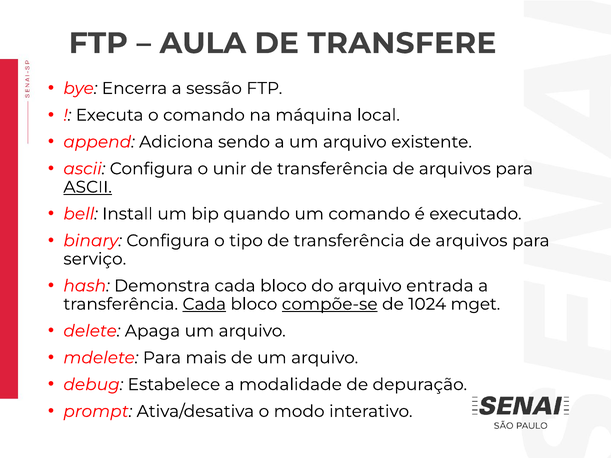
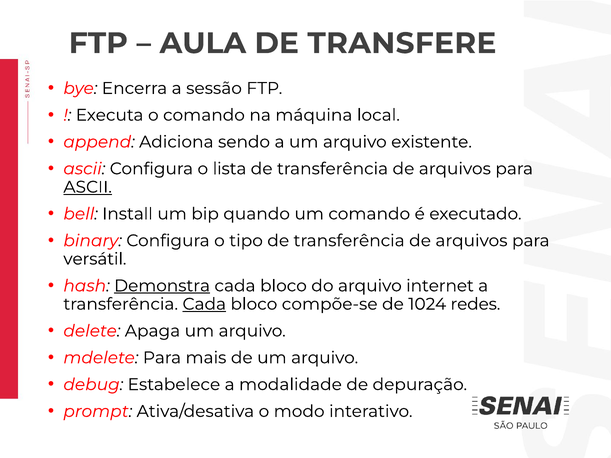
unir: unir -> lista
serviço: serviço -> versátil
Demonstra underline: none -> present
entrada: entrada -> internet
compõe-se underline: present -> none
mget: mget -> redes
